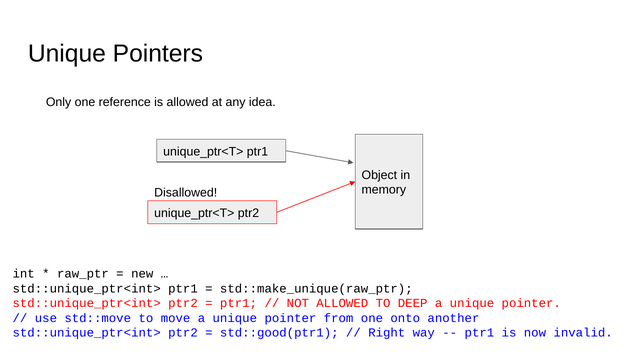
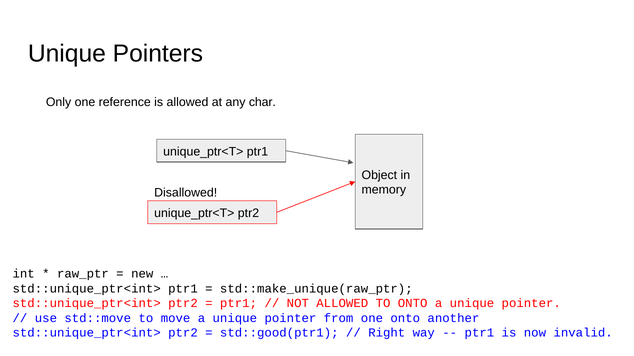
idea: idea -> char
TO DEEP: DEEP -> ONTO
